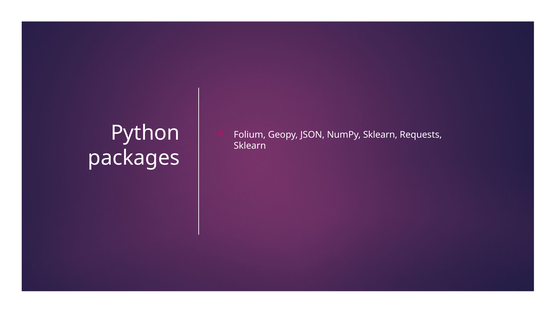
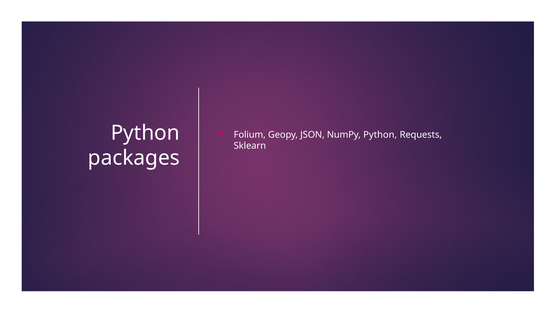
NumPy Sklearn: Sklearn -> Python
